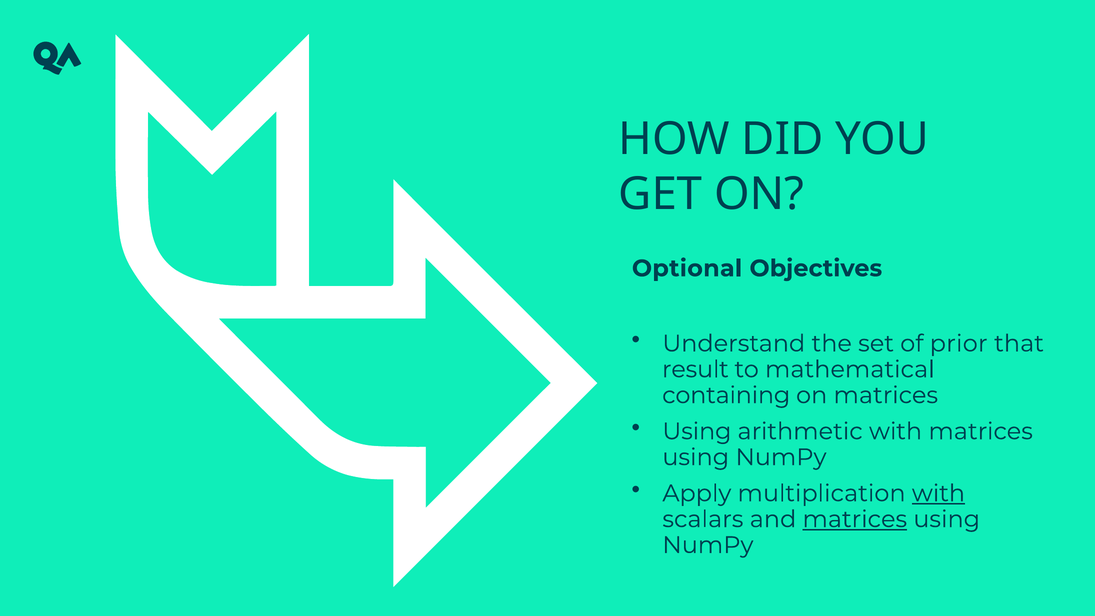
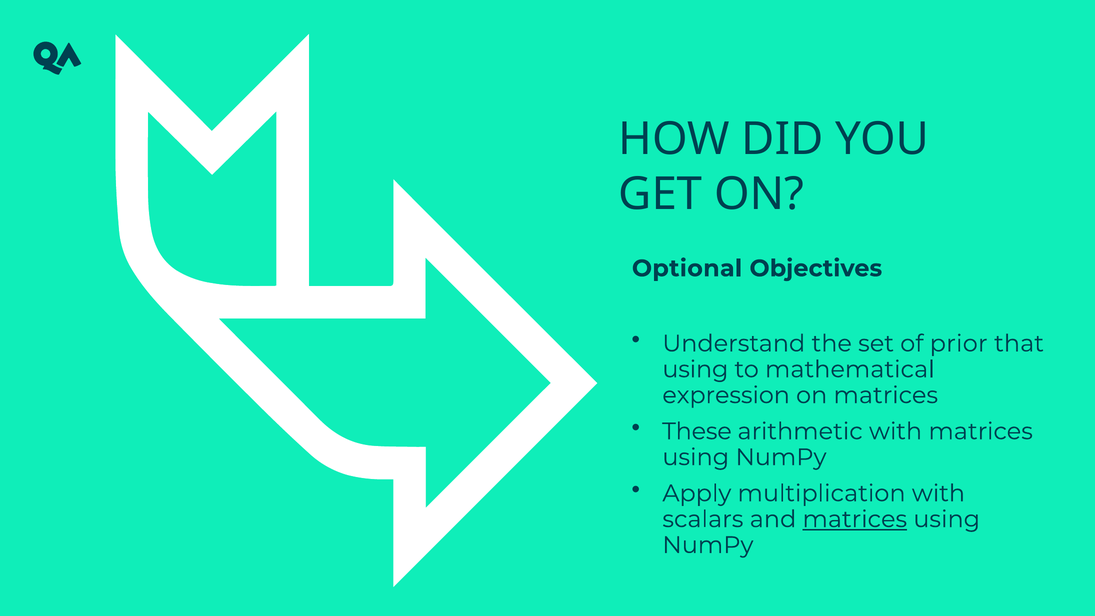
result at (695, 369): result -> using
containing: containing -> expression
Using at (697, 431): Using -> These
with at (938, 493) underline: present -> none
